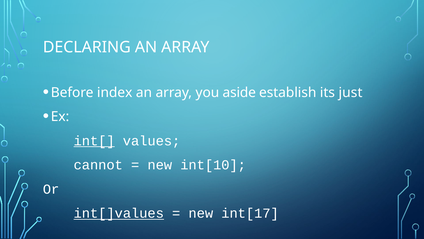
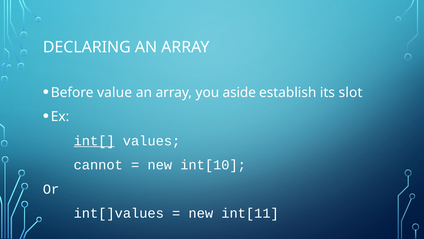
index: index -> value
just: just -> slot
int[]values underline: present -> none
int[17: int[17 -> int[11
